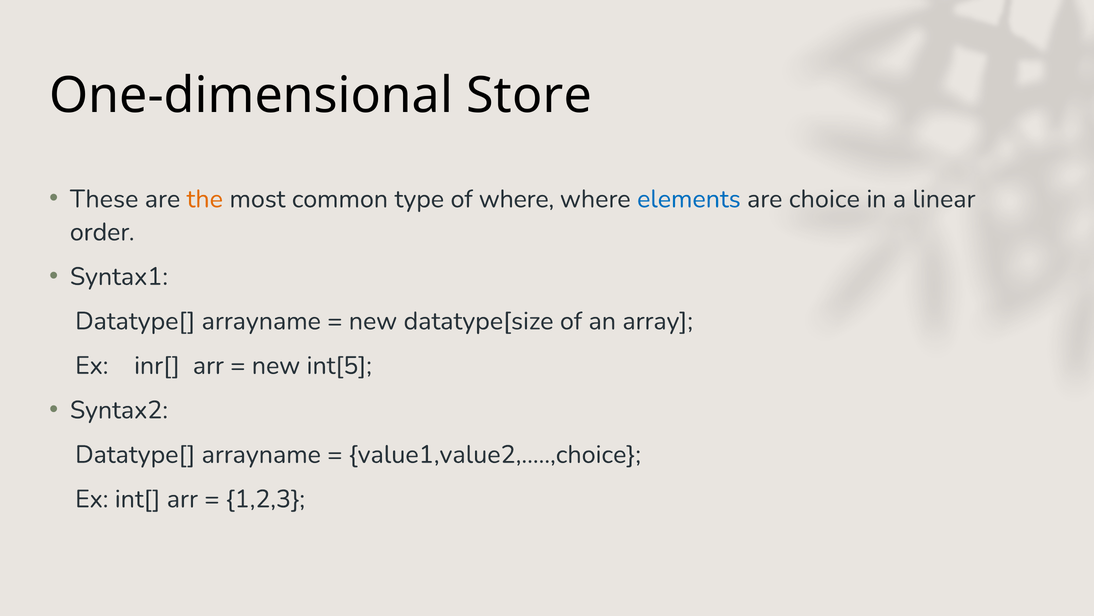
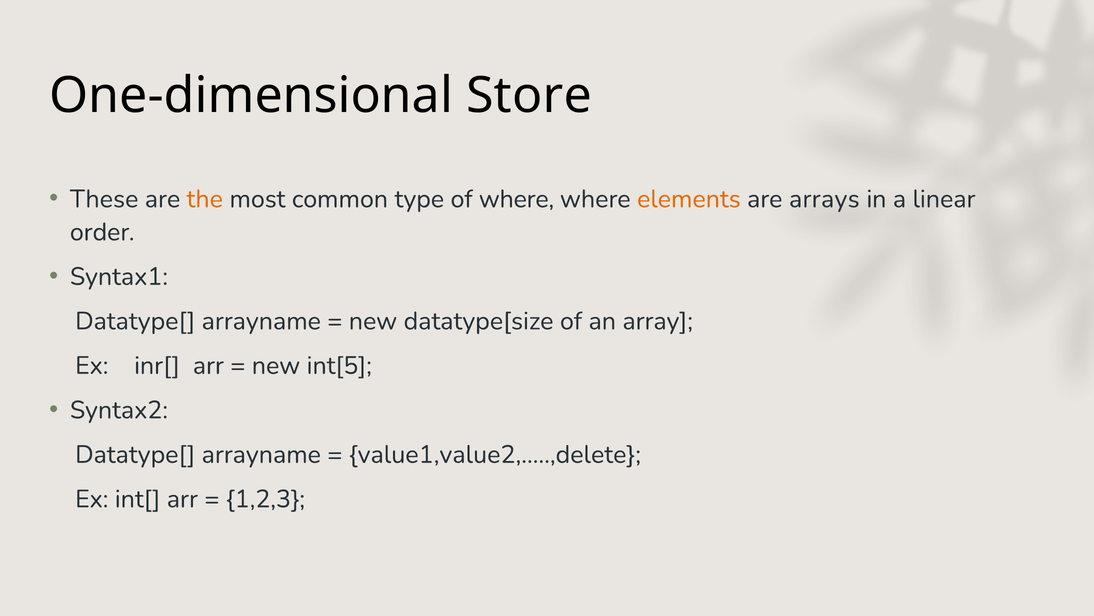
elements colour: blue -> orange
choice: choice -> arrays
value1,value2,…..,choice: value1,value2,…..,choice -> value1,value2,…..,delete
